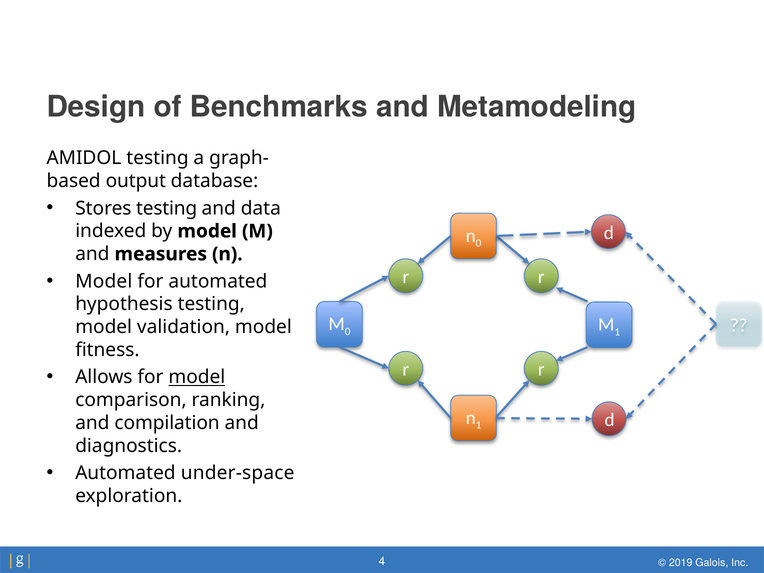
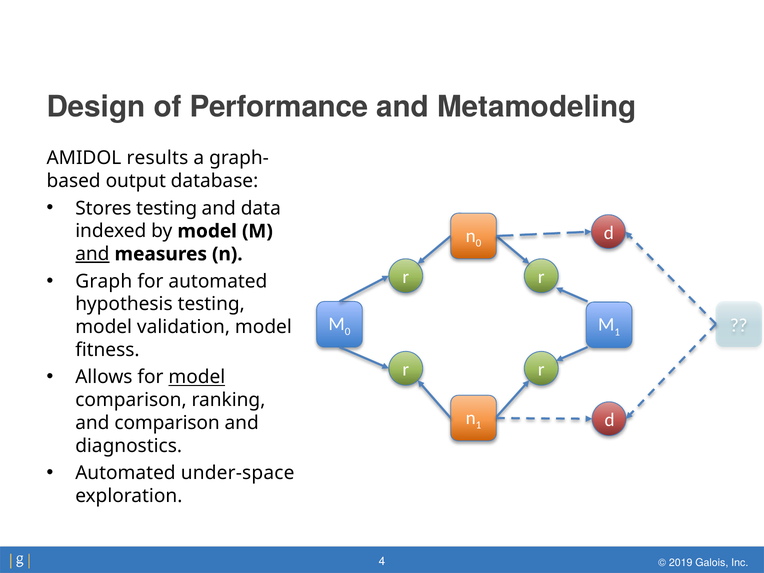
Benchmarks: Benchmarks -> Performance
AMIDOL testing: testing -> results
and at (92, 254) underline: none -> present
Model at (104, 281): Model -> Graph
and compilation: compilation -> comparison
